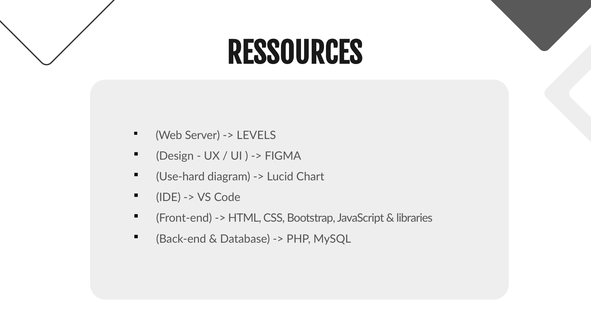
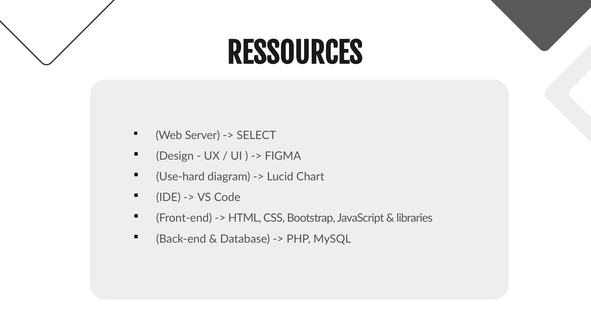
LEVELS: LEVELS -> SELECT
